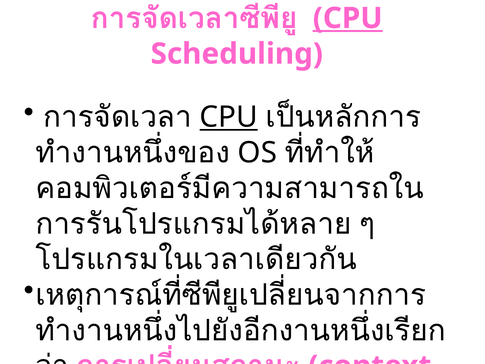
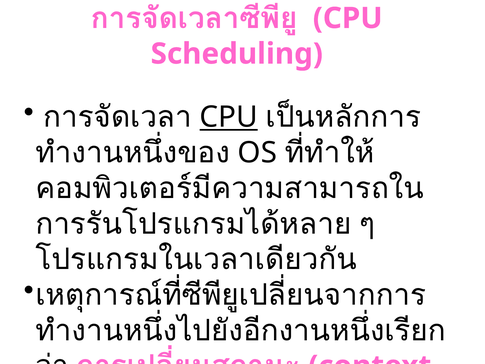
CPU at (348, 18) underline: present -> none
